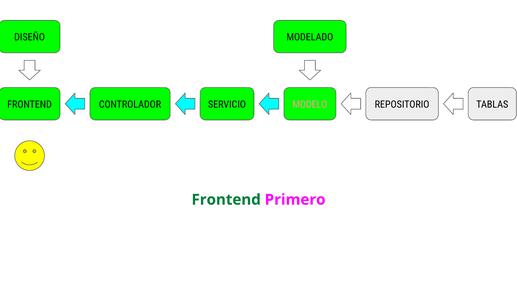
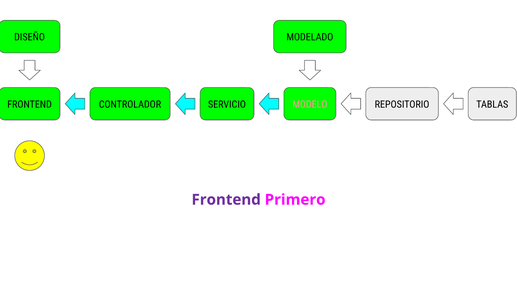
Frontend at (226, 200) colour: green -> purple
